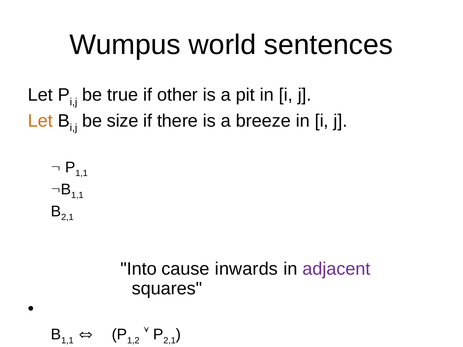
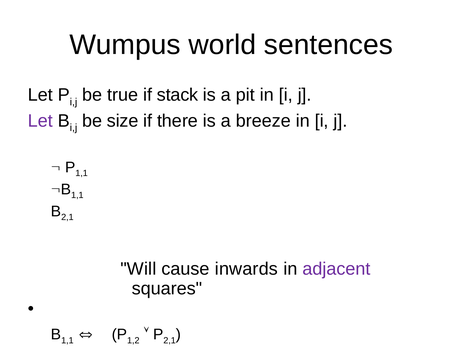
other: other -> stack
Let at (40, 121) colour: orange -> purple
Into: Into -> Will
